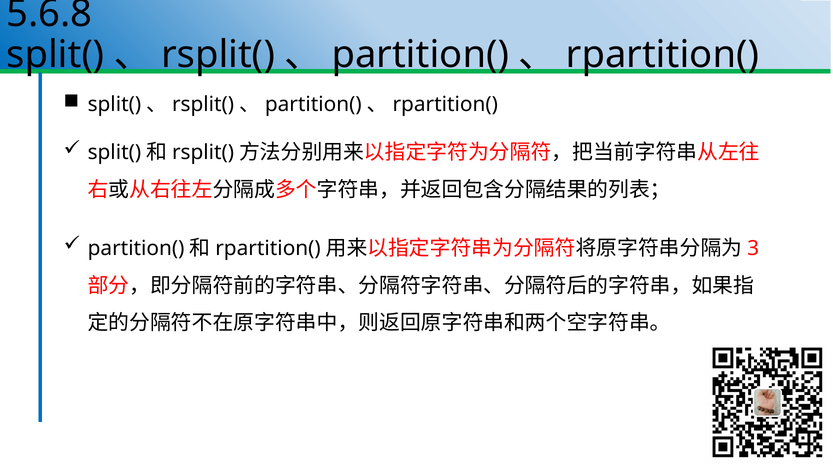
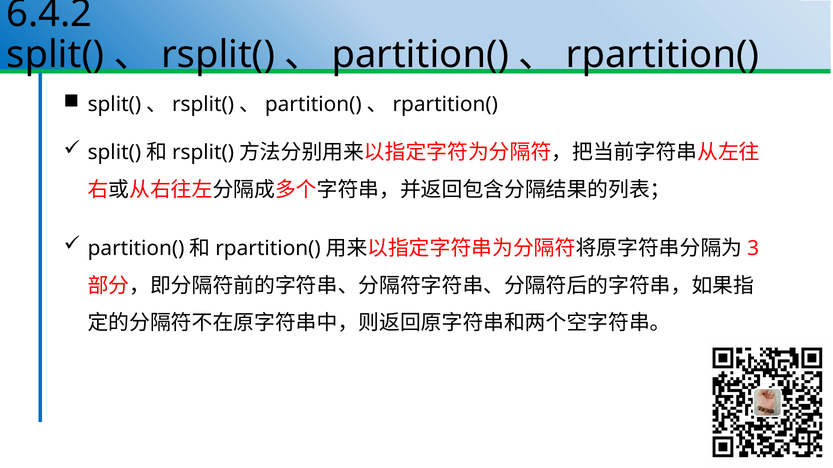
5.6.8: 5.6.8 -> 6.4.2
